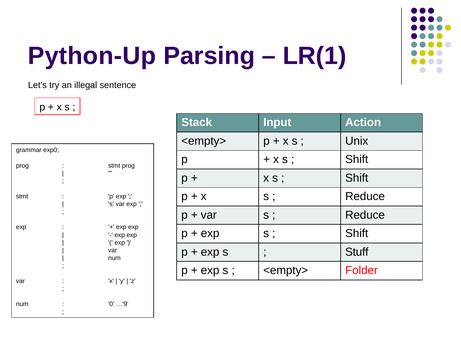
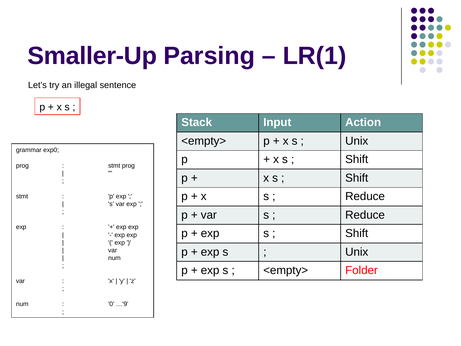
Python-Up: Python-Up -> Smaller-Up
Stuff at (357, 252): Stuff -> Unix
